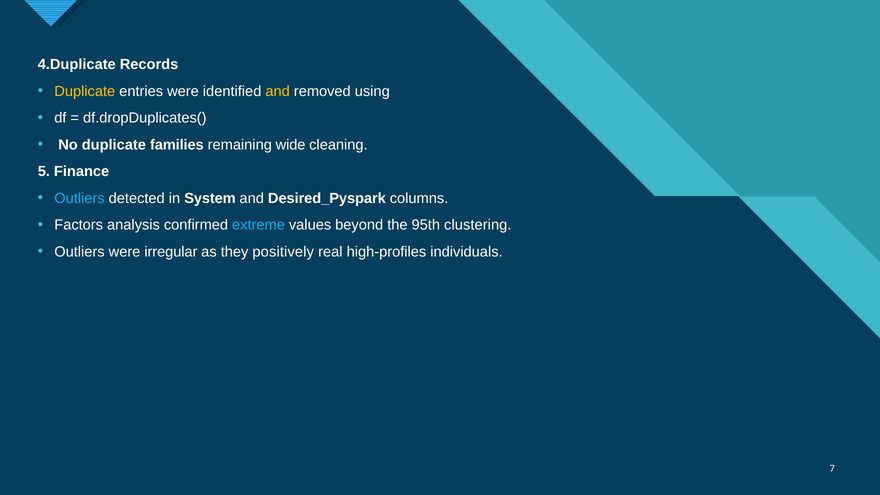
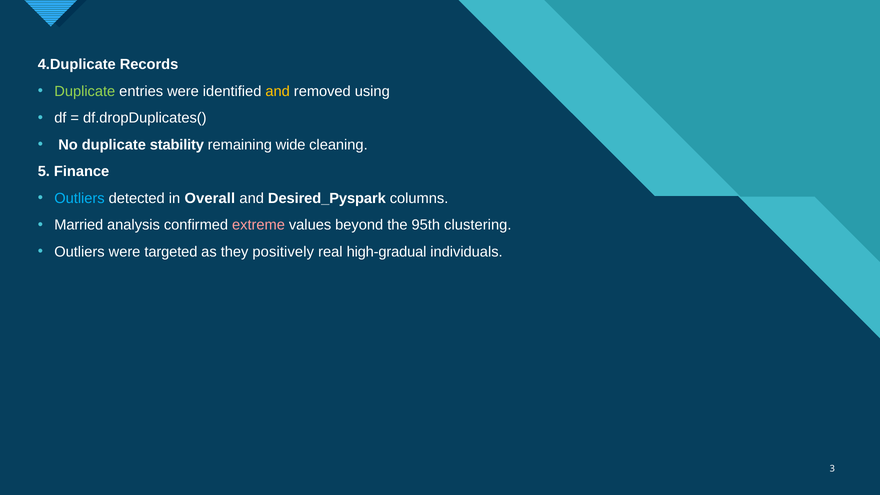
Duplicate at (85, 91) colour: yellow -> light green
families: families -> stability
System: System -> Overall
Factors: Factors -> Married
extreme colour: light blue -> pink
irregular: irregular -> targeted
high-profiles: high-profiles -> high-gradual
7: 7 -> 3
